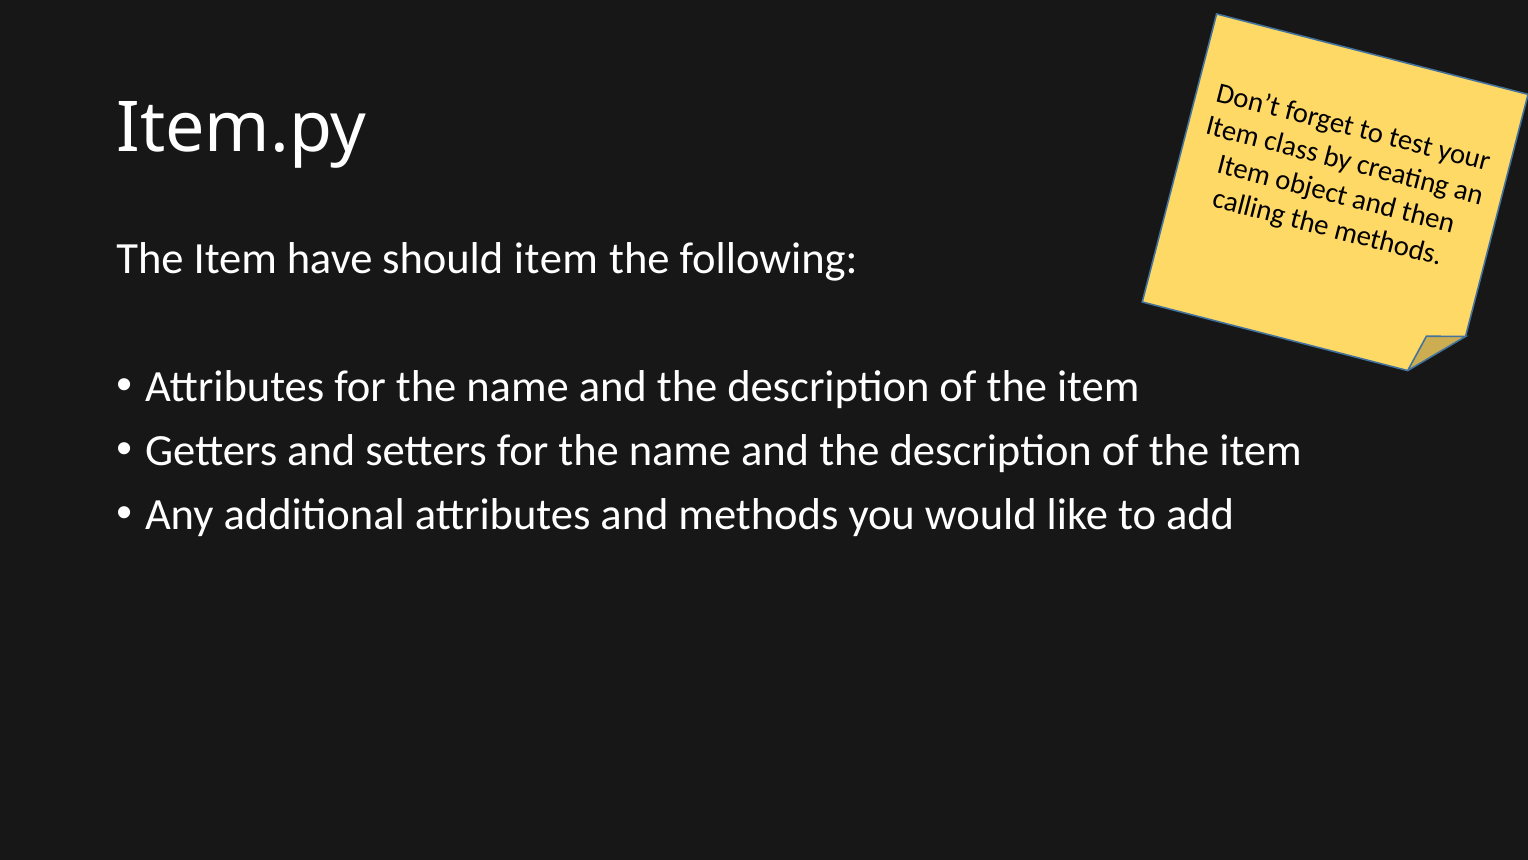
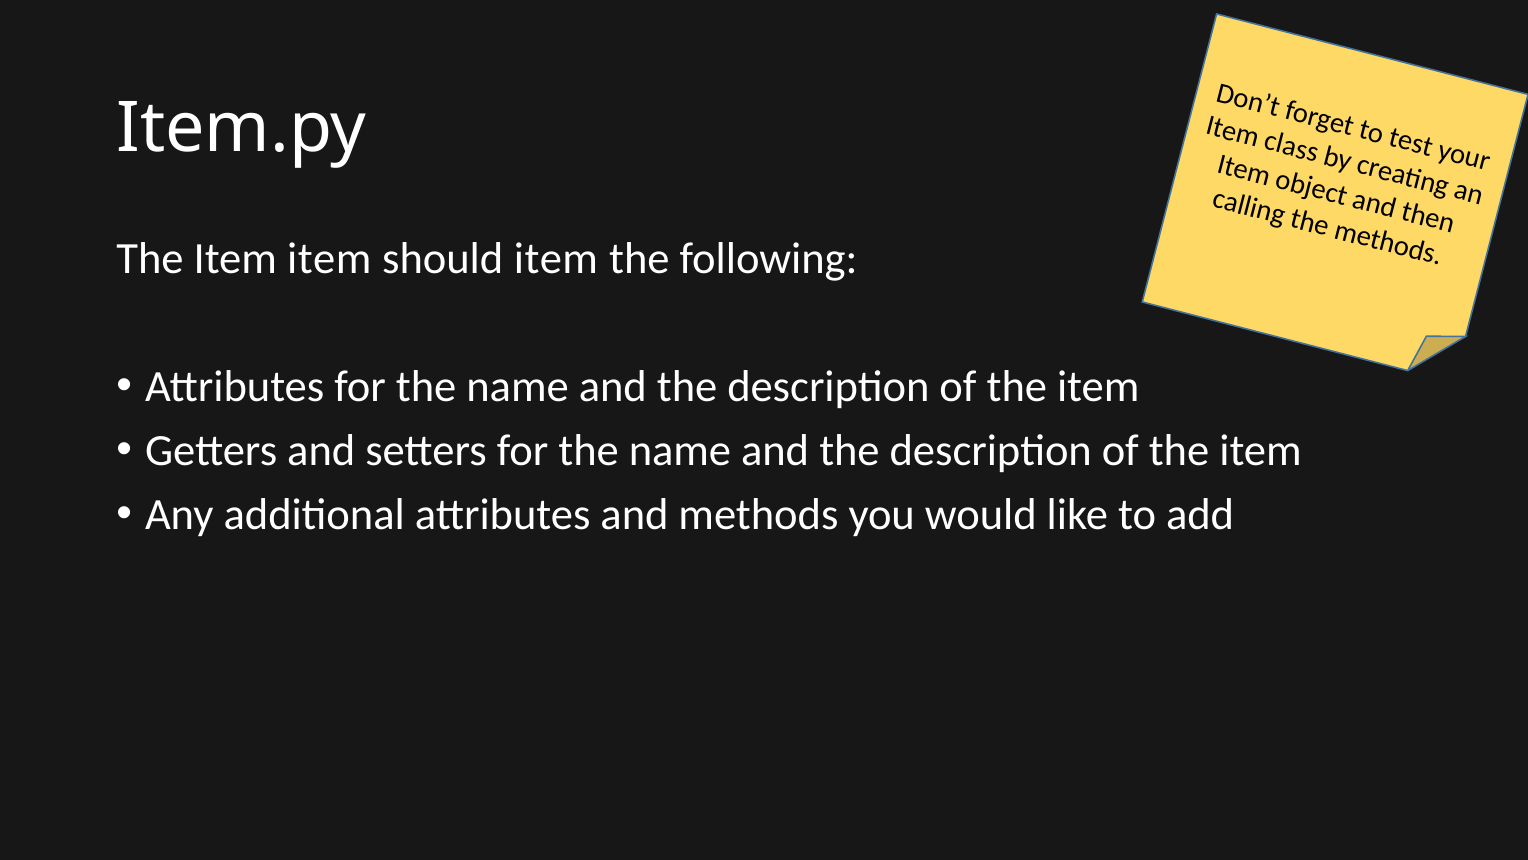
Item have: have -> item
